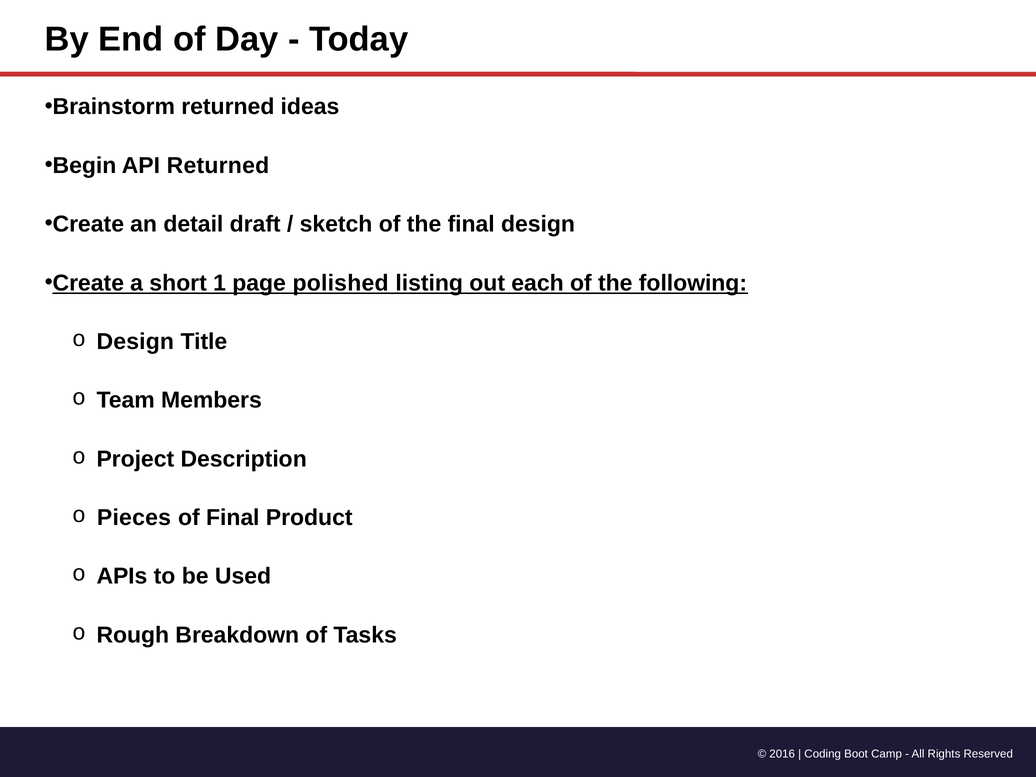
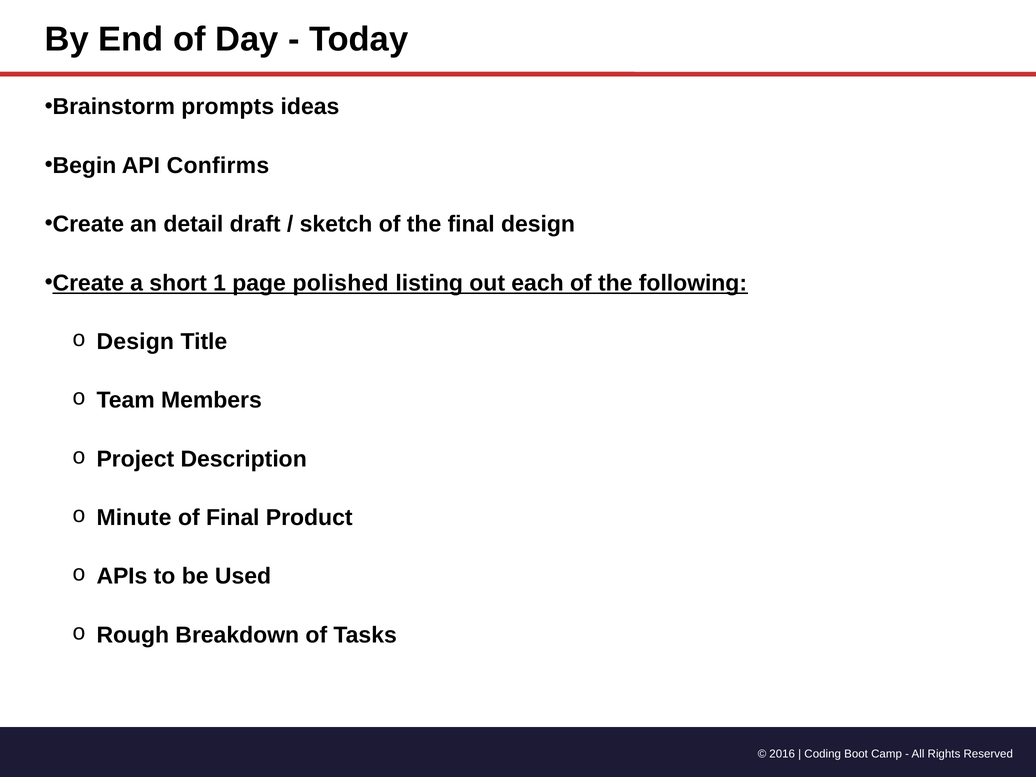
Brainstorm returned: returned -> prompts
API Returned: Returned -> Confirms
Pieces: Pieces -> Minute
